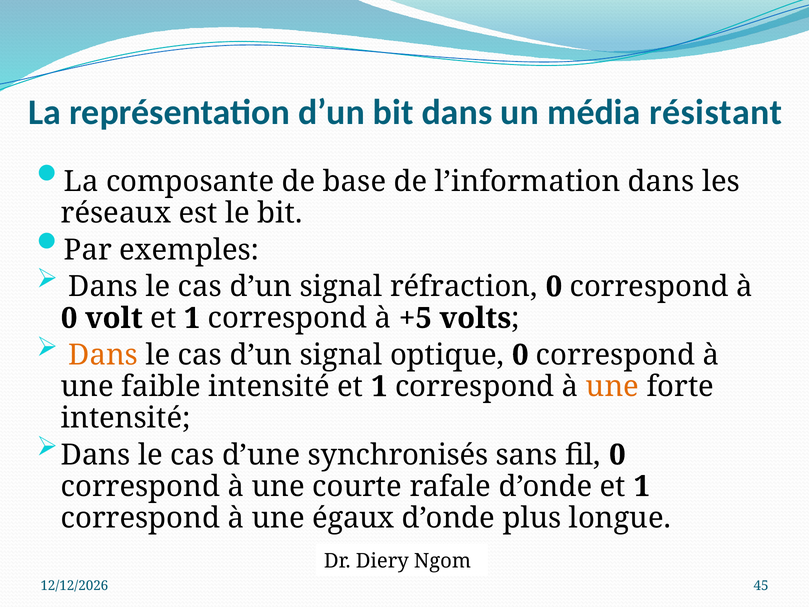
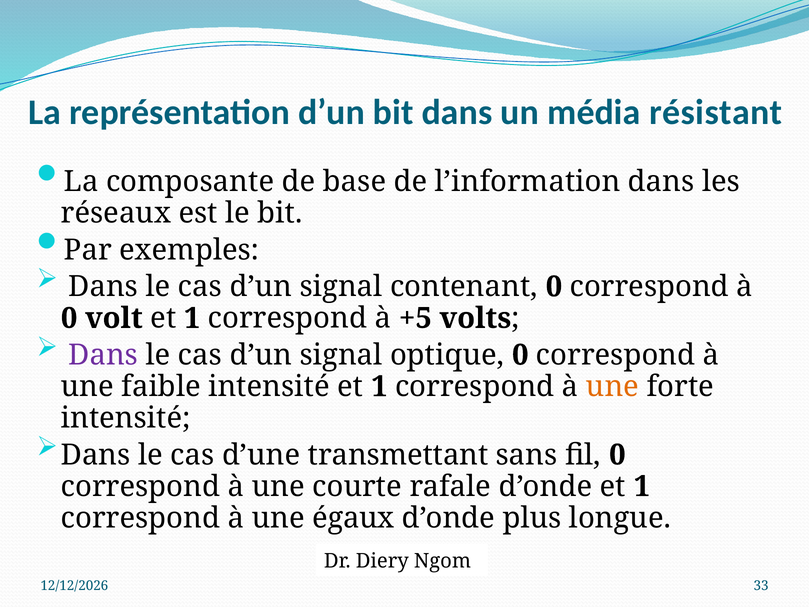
réfraction: réfraction -> contenant
Dans at (103, 355) colour: orange -> purple
synchronisés: synchronisés -> transmettant
45: 45 -> 33
